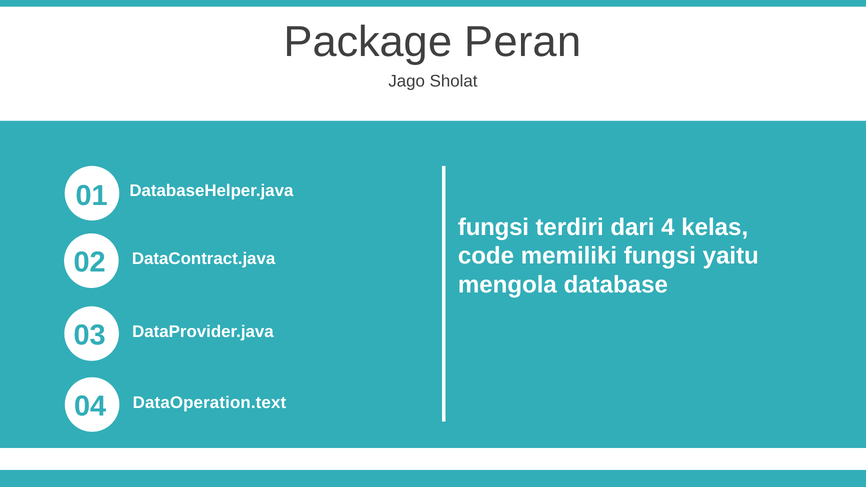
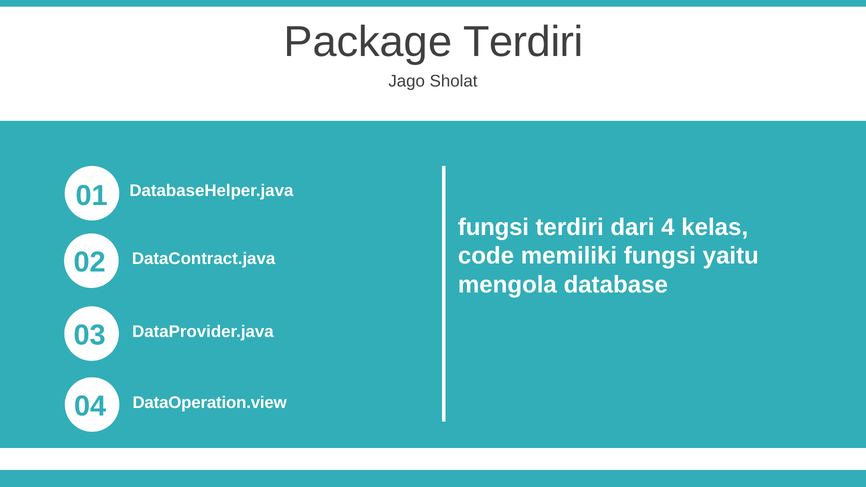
Package Peran: Peran -> Terdiri
DataOperation.text: DataOperation.text -> DataOperation.view
